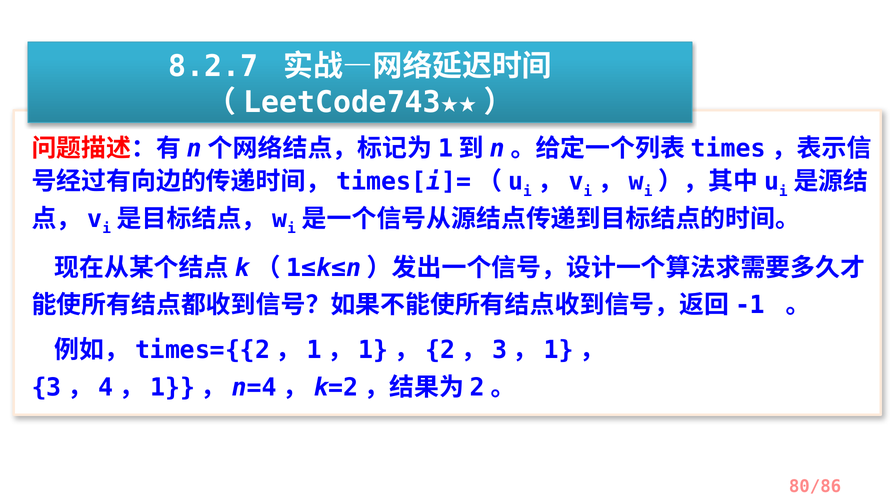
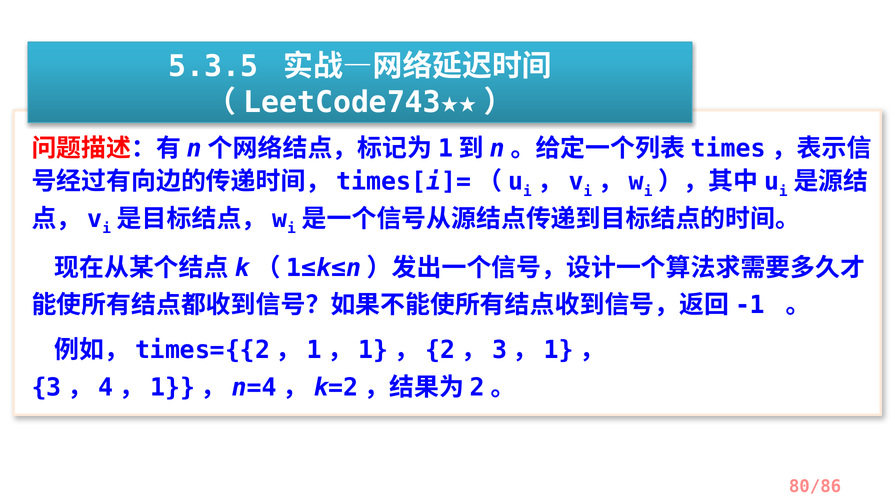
8.2.7: 8.2.7 -> 5.3.5
